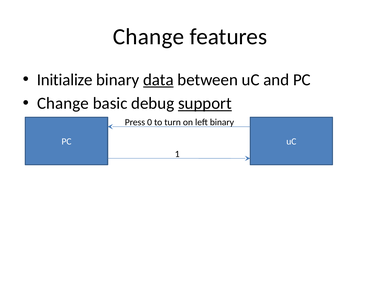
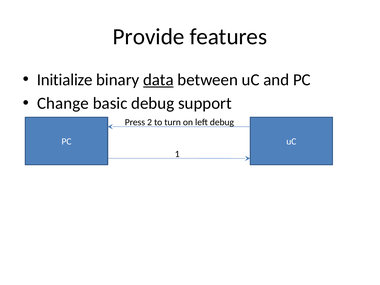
Change at (148, 37): Change -> Provide
support underline: present -> none
0: 0 -> 2
left binary: binary -> debug
